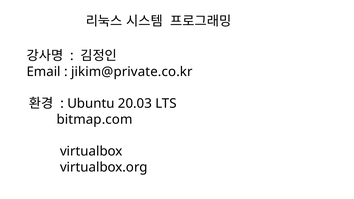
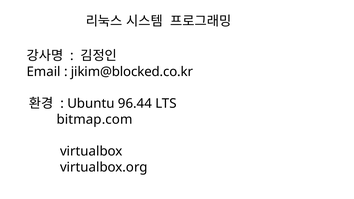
jikim@private.co.kr: jikim@private.co.kr -> jikim@blocked.co.kr
20.03: 20.03 -> 96.44
